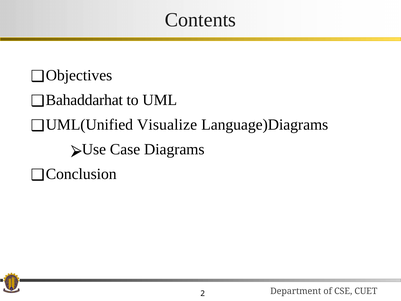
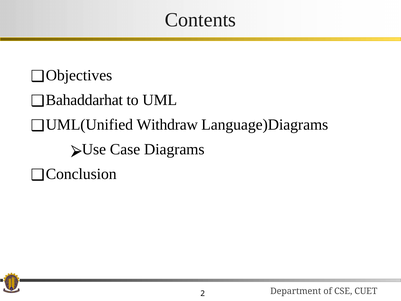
Visualize: Visualize -> Withdraw
